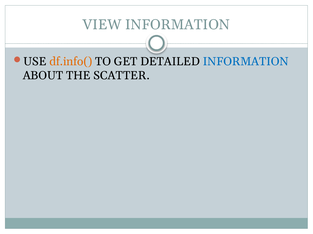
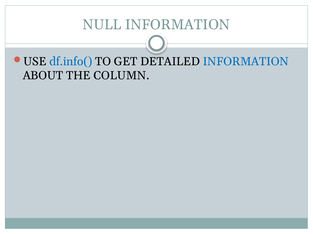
VIEW: VIEW -> NULL
df.info( colour: orange -> blue
SCATTER: SCATTER -> COLUMN
